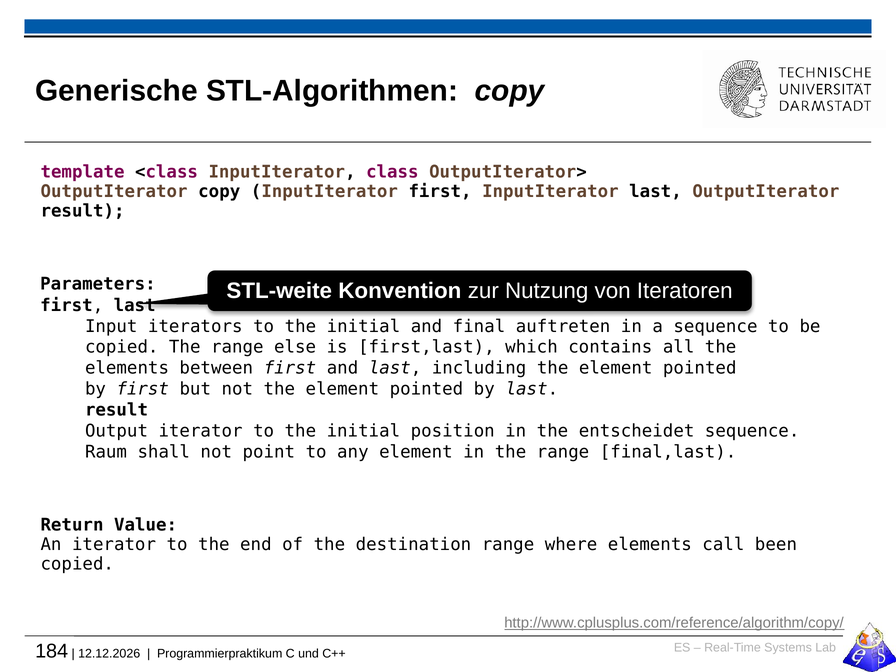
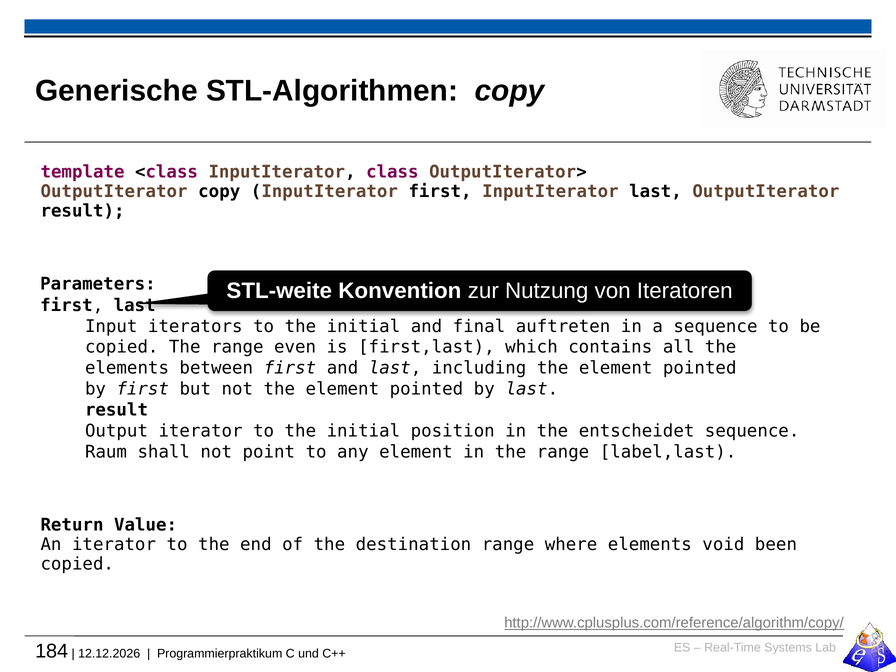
else: else -> even
final,last: final,last -> label,last
call: call -> void
